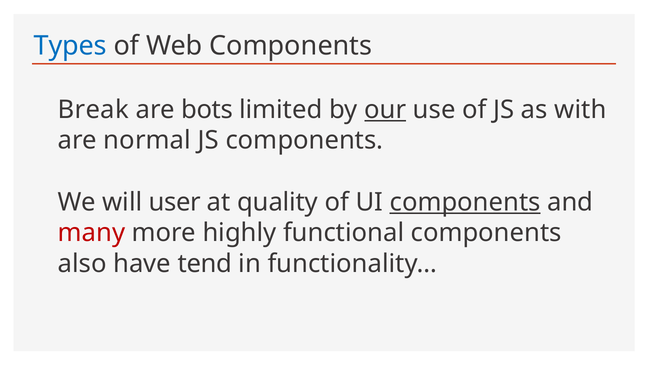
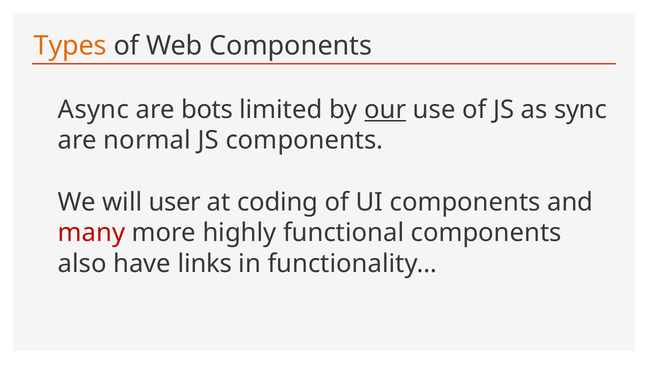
Types colour: blue -> orange
Break: Break -> Async
with: with -> sync
quality: quality -> coding
components at (465, 202) underline: present -> none
tend: tend -> links
